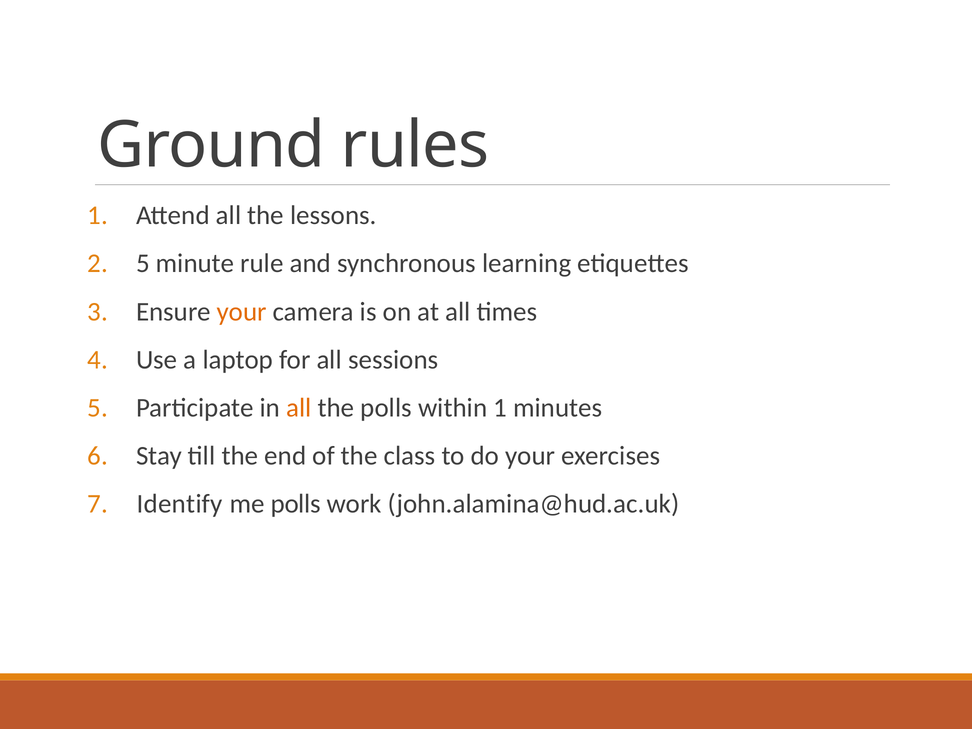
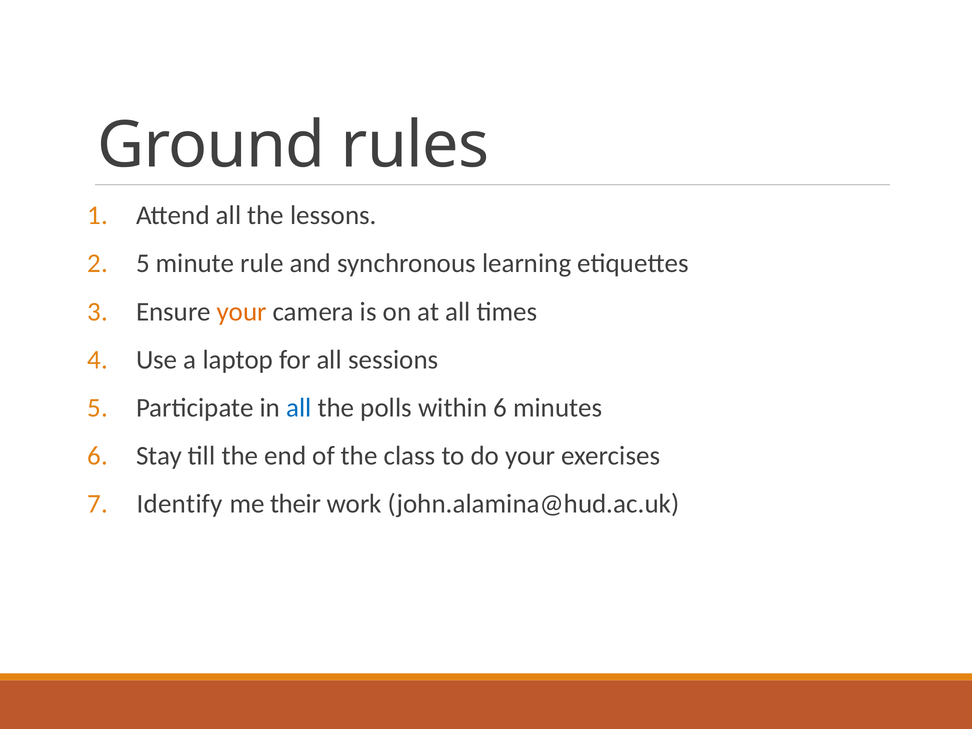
all at (299, 408) colour: orange -> blue
within 1: 1 -> 6
me polls: polls -> their
